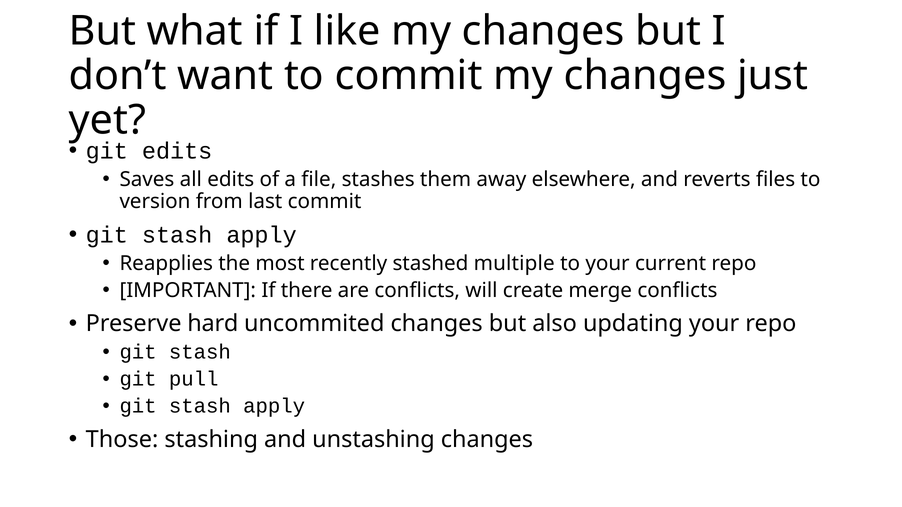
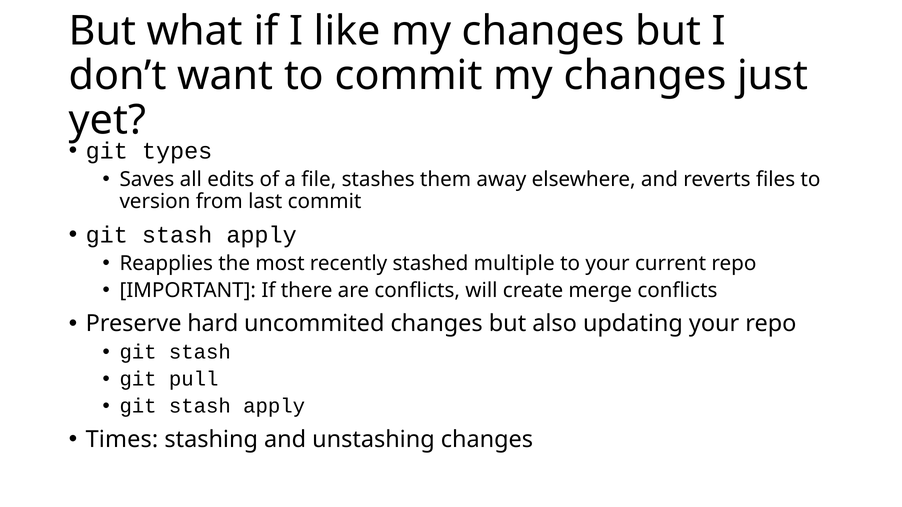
git edits: edits -> types
Those: Those -> Times
